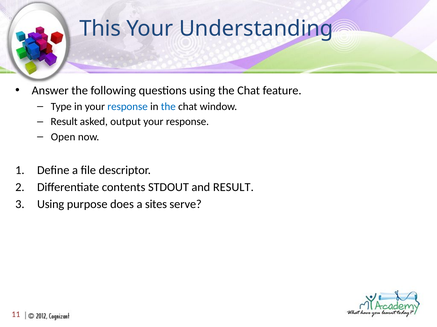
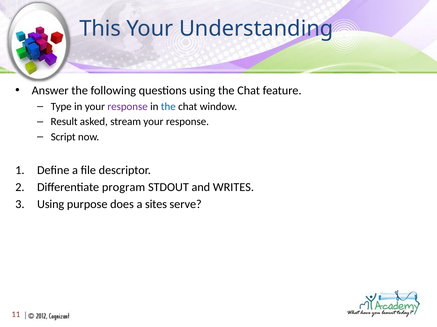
response at (128, 107) colour: blue -> purple
output: output -> stream
Open: Open -> Script
contents: contents -> program
and RESULT: RESULT -> WRITES
